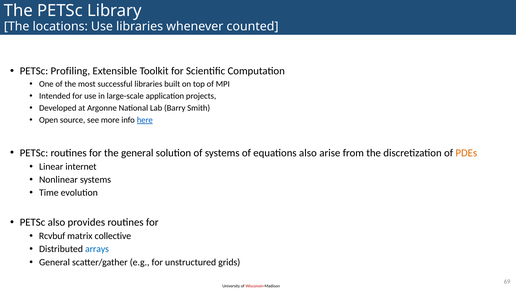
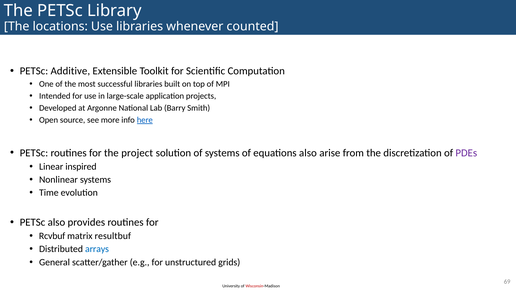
Profiling: Profiling -> Additive
the general: general -> project
PDEs colour: orange -> purple
internet: internet -> inspired
collective: collective -> resultbuf
